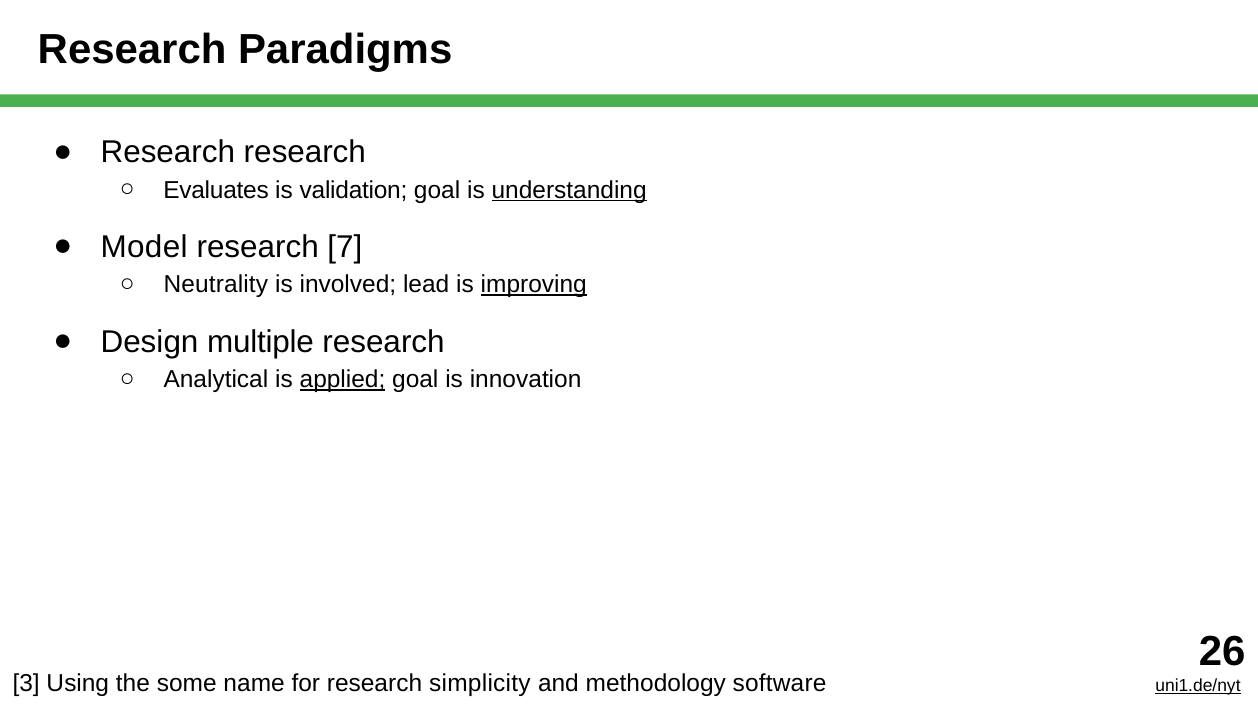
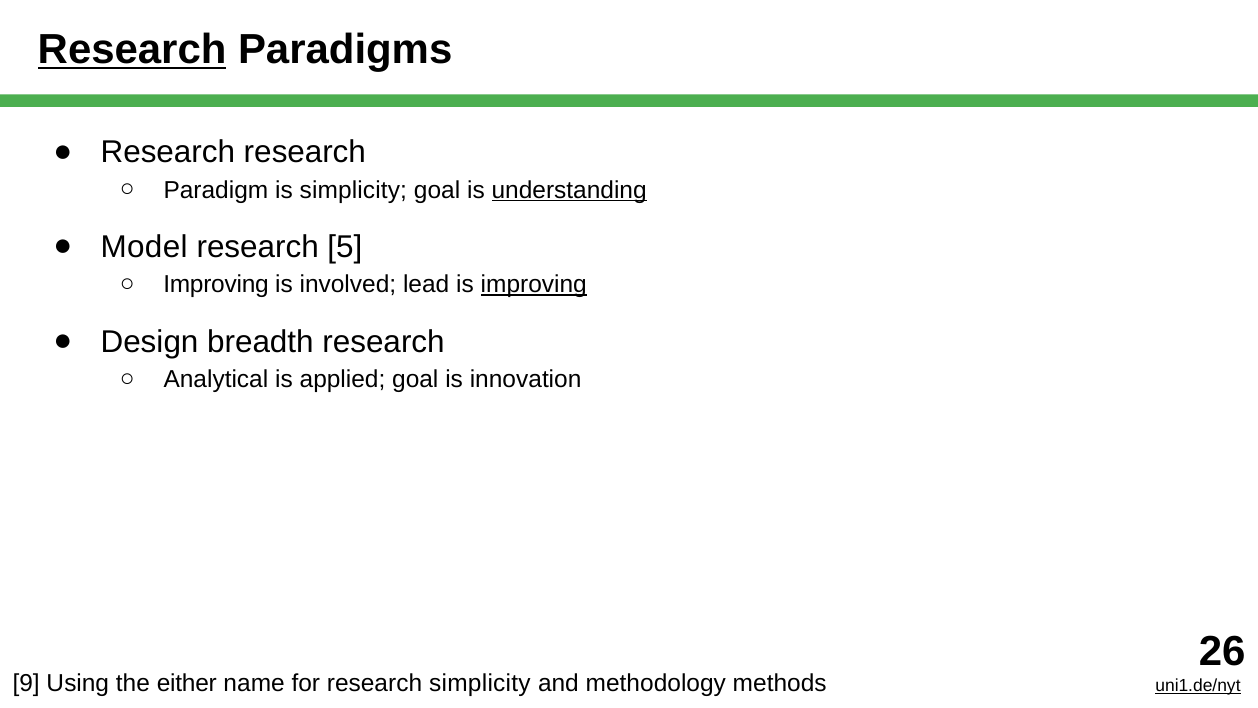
Research at (132, 50) underline: none -> present
Evaluates: Evaluates -> Paradigm
is validation: validation -> simplicity
7: 7 -> 5
Neutrality at (216, 285): Neutrality -> Improving
multiple: multiple -> breadth
applied underline: present -> none
3: 3 -> 9
some: some -> either
software: software -> methods
